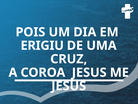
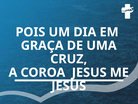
ERIGIU: ERIGIU -> GRAÇA
